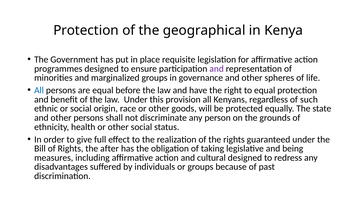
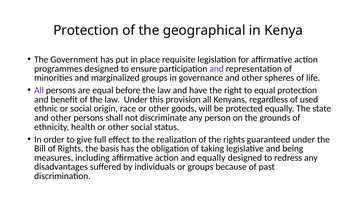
All at (39, 90) colour: blue -> purple
such: such -> used
after: after -> basis
and cultural: cultural -> equally
